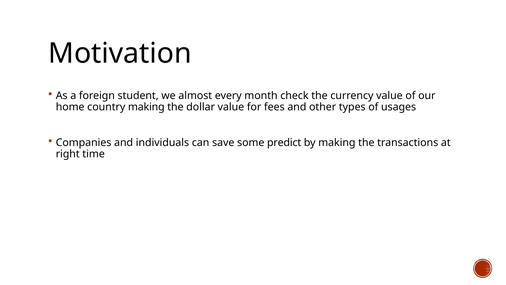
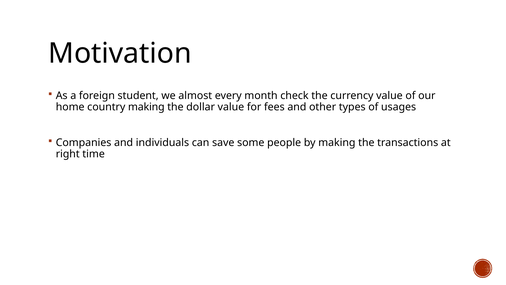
predict: predict -> people
